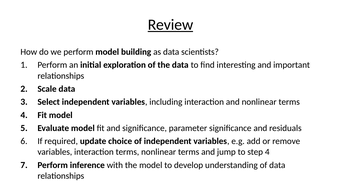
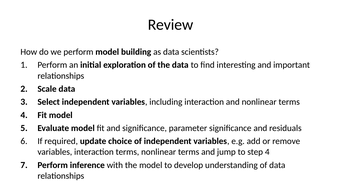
Review underline: present -> none
